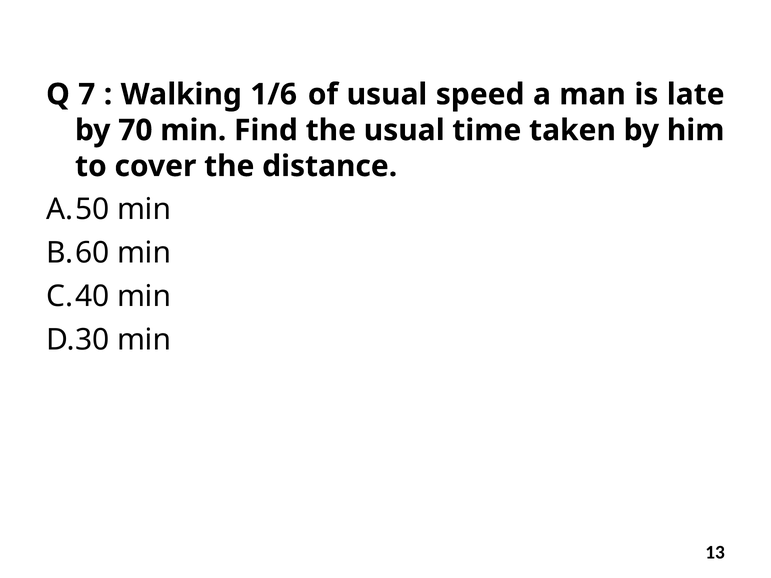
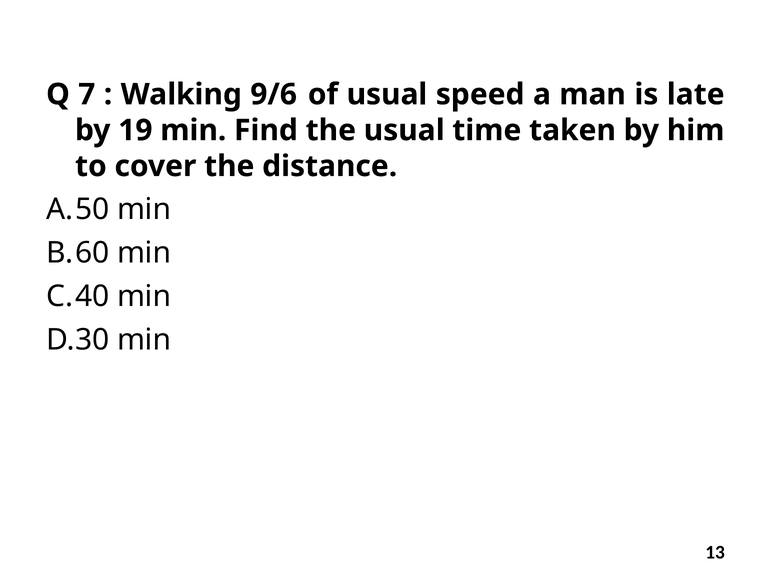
1/6: 1/6 -> 9/6
70: 70 -> 19
